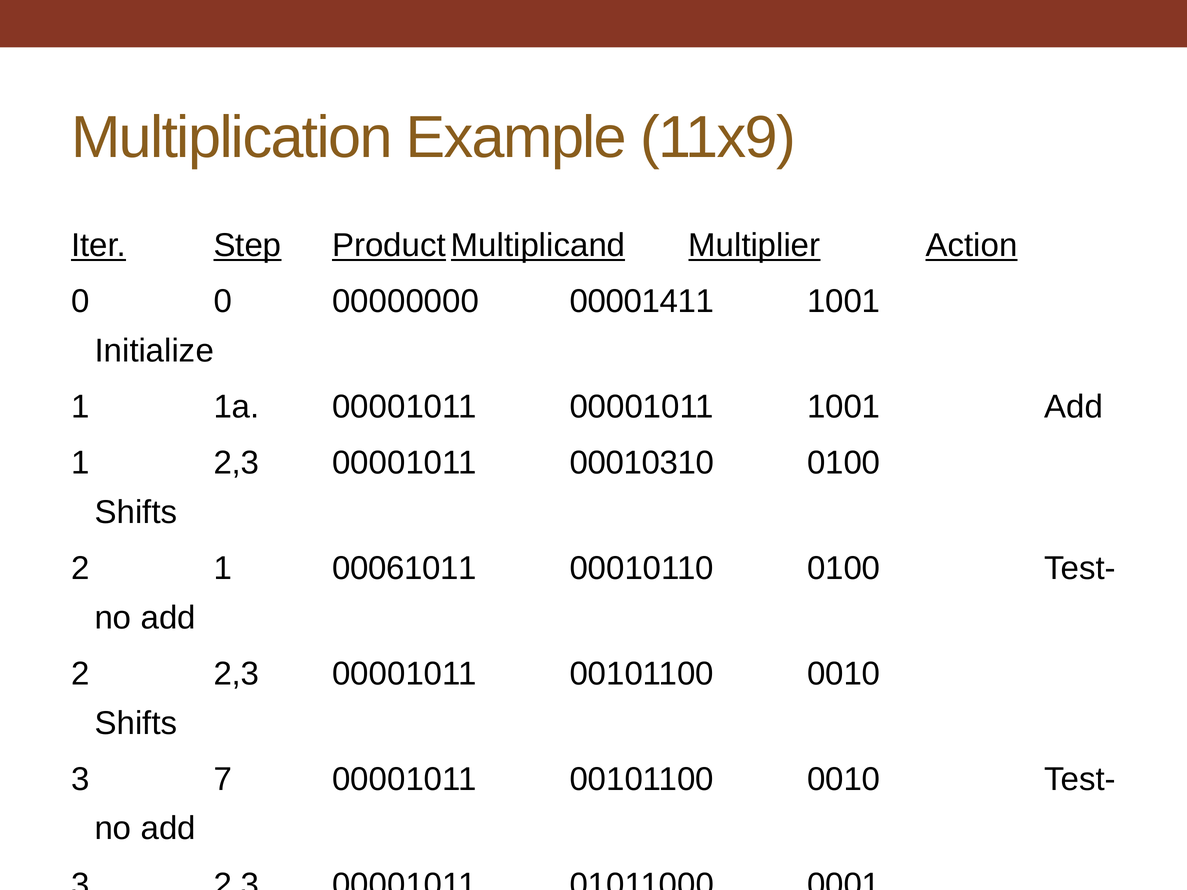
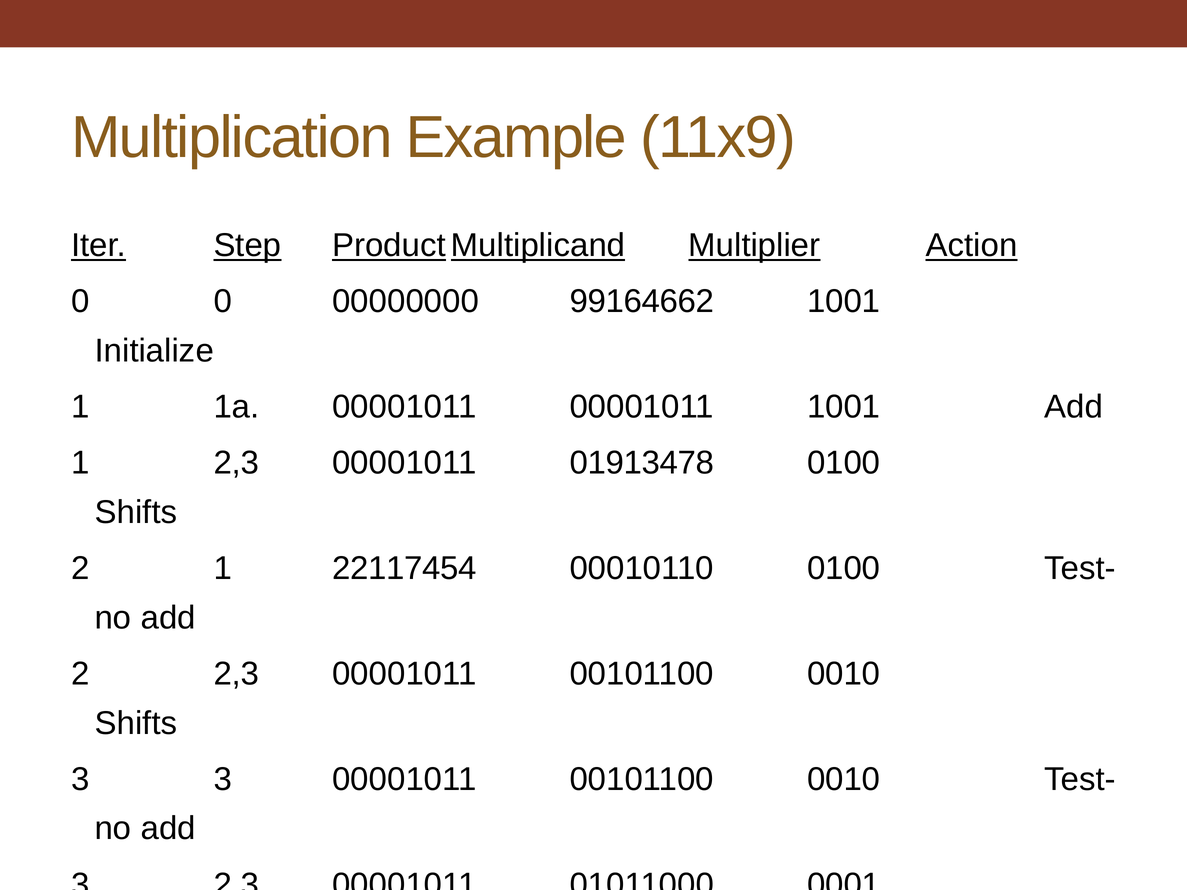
00001411: 00001411 -> 99164662
00010310: 00010310 -> 01913478
00061011: 00061011 -> 22117454
3 7: 7 -> 3
